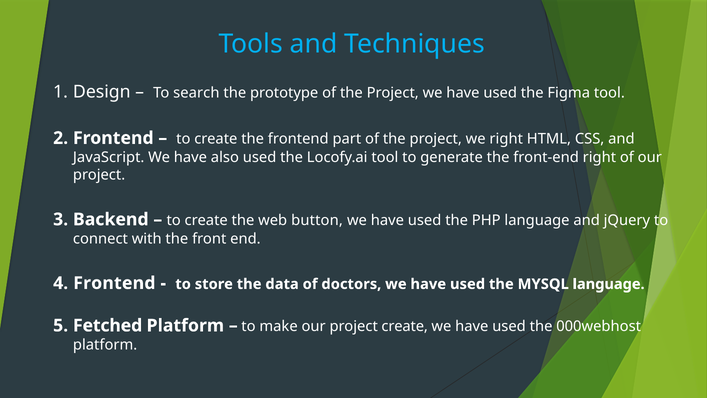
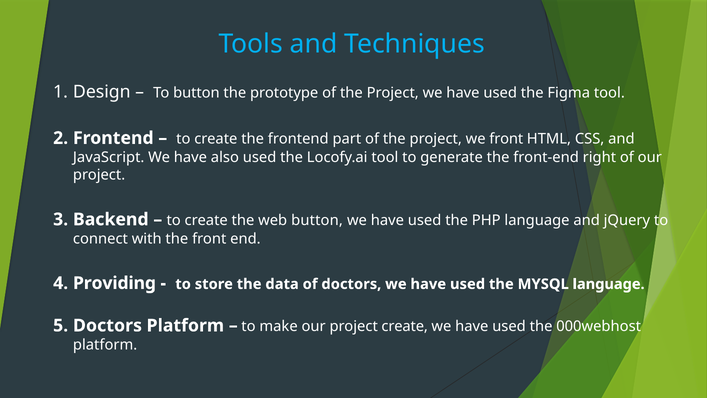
To search: search -> button
we right: right -> front
Frontend at (114, 283): Frontend -> Providing
Fetched at (108, 325): Fetched -> Doctors
